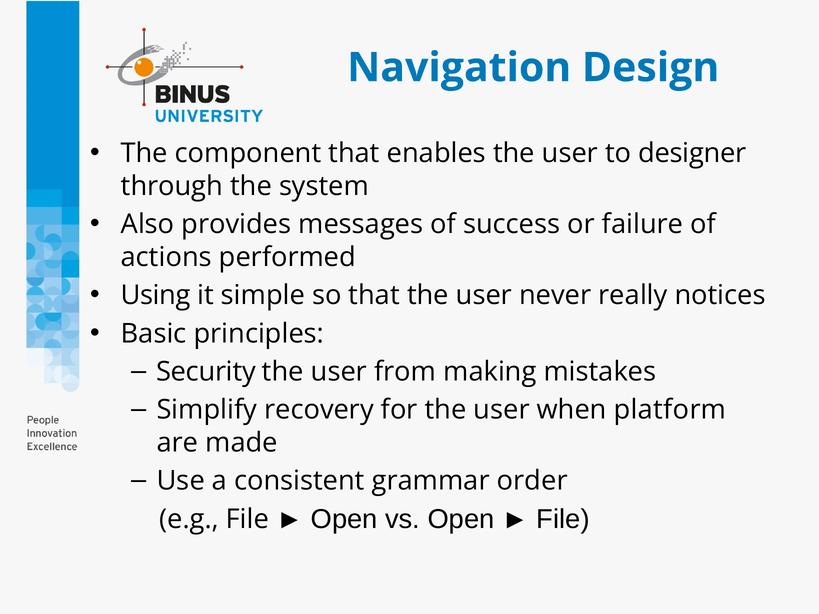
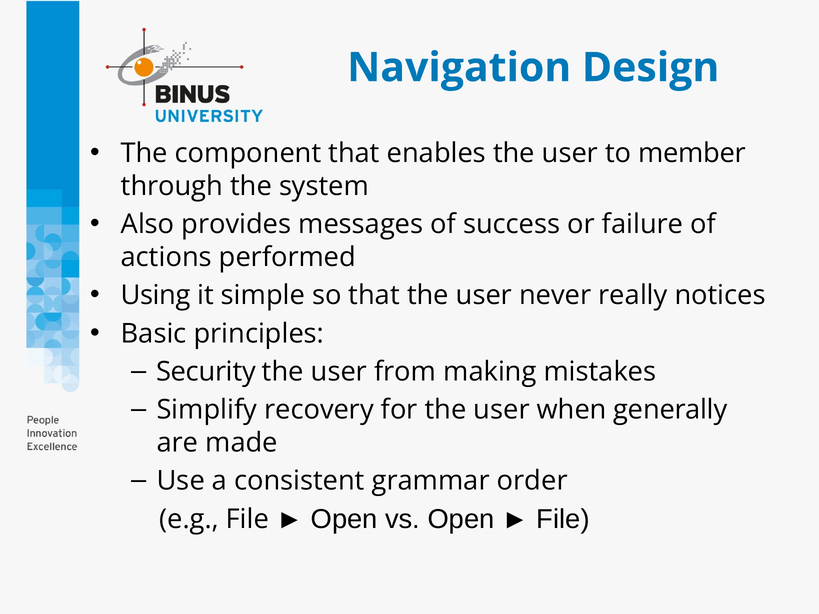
designer: designer -> member
platform: platform -> generally
